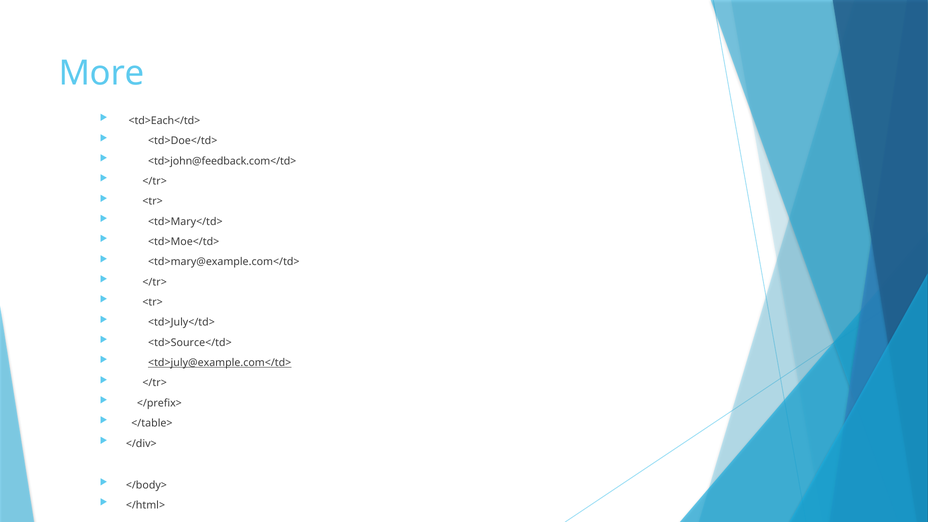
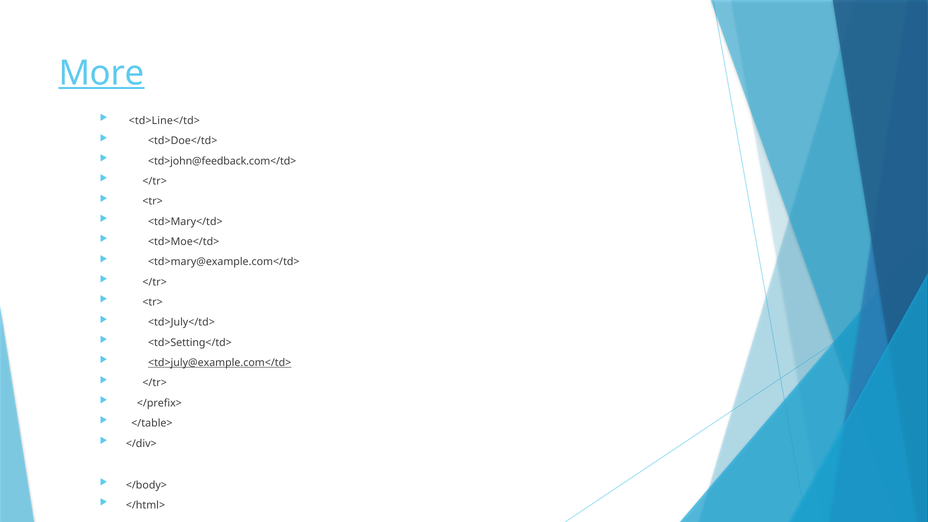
More underline: none -> present
<td>Each</td>: <td>Each</td> -> <td>Line</td>
<td>Source</td>: <td>Source</td> -> <td>Setting</td>
